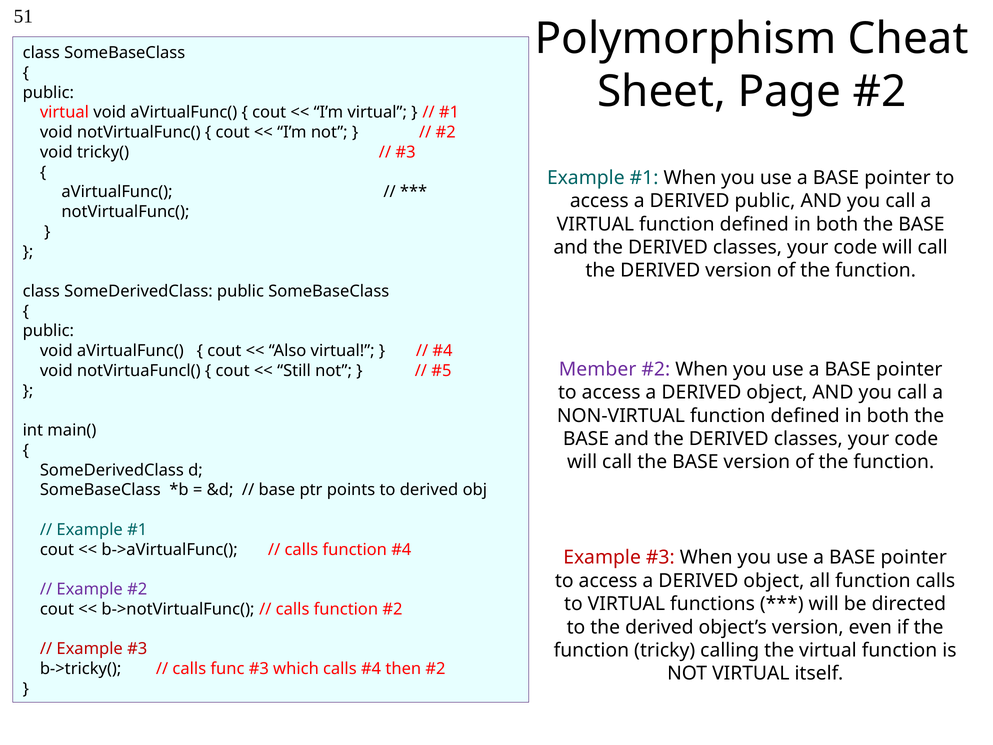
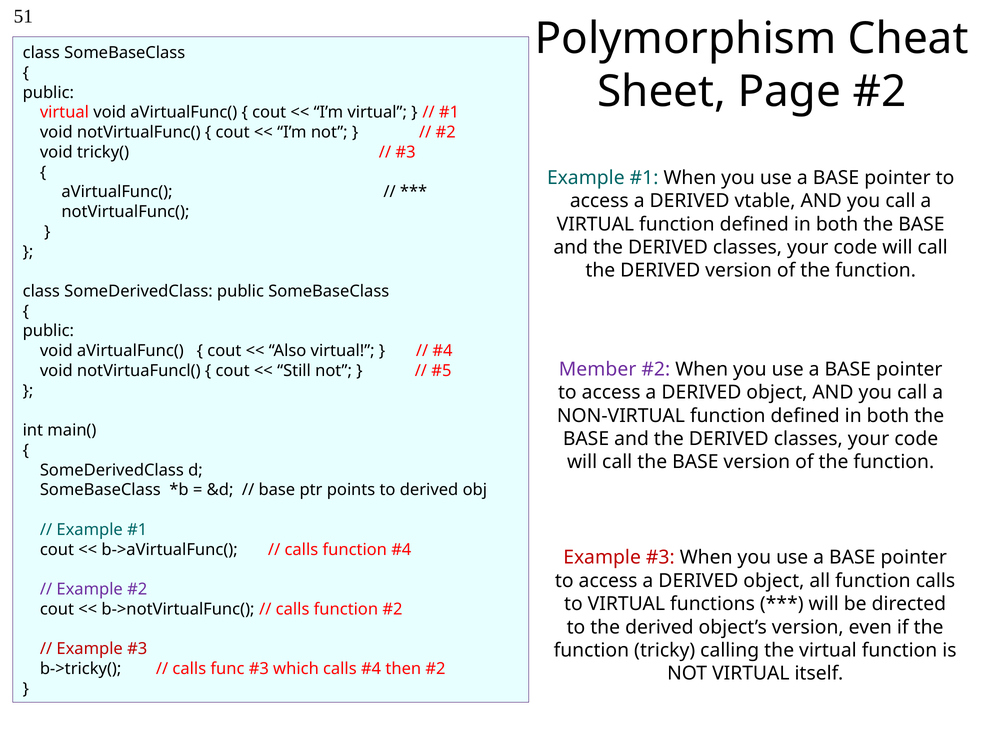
DERIVED public: public -> vtable
